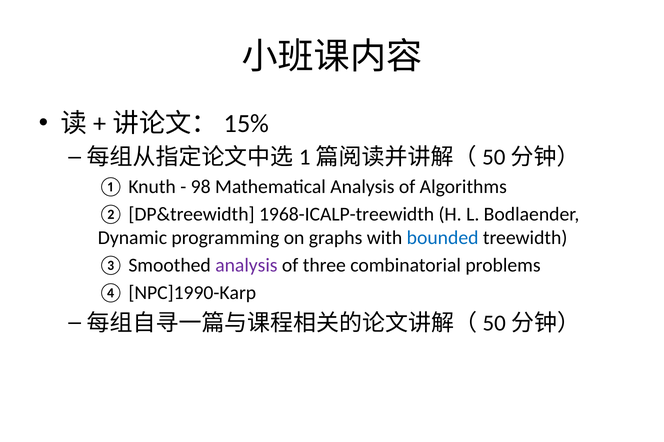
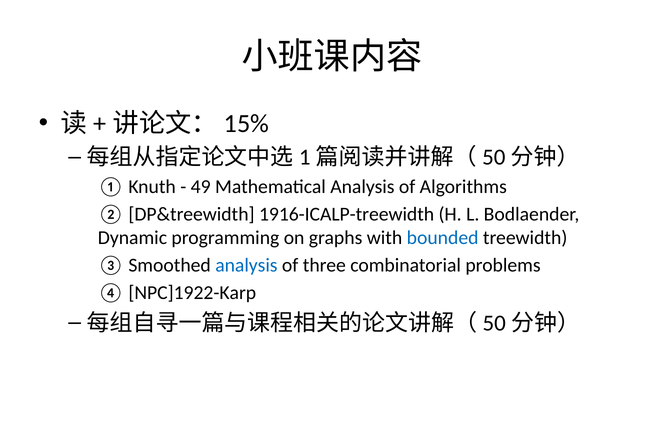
98: 98 -> 49
1968-ICALP-treewidth: 1968-ICALP-treewidth -> 1916-ICALP-treewidth
analysis at (246, 266) colour: purple -> blue
NPC]1990-Karp: NPC]1990-Karp -> NPC]1922-Karp
